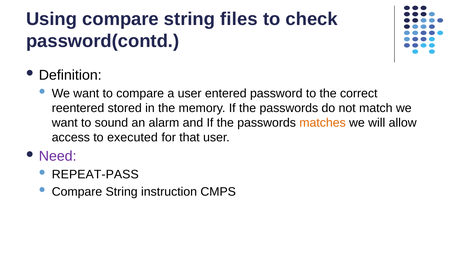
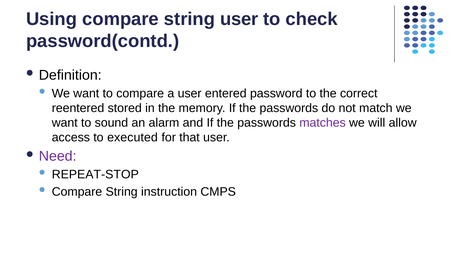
string files: files -> user
matches colour: orange -> purple
REPEAT-PASS: REPEAT-PASS -> REPEAT-STOP
